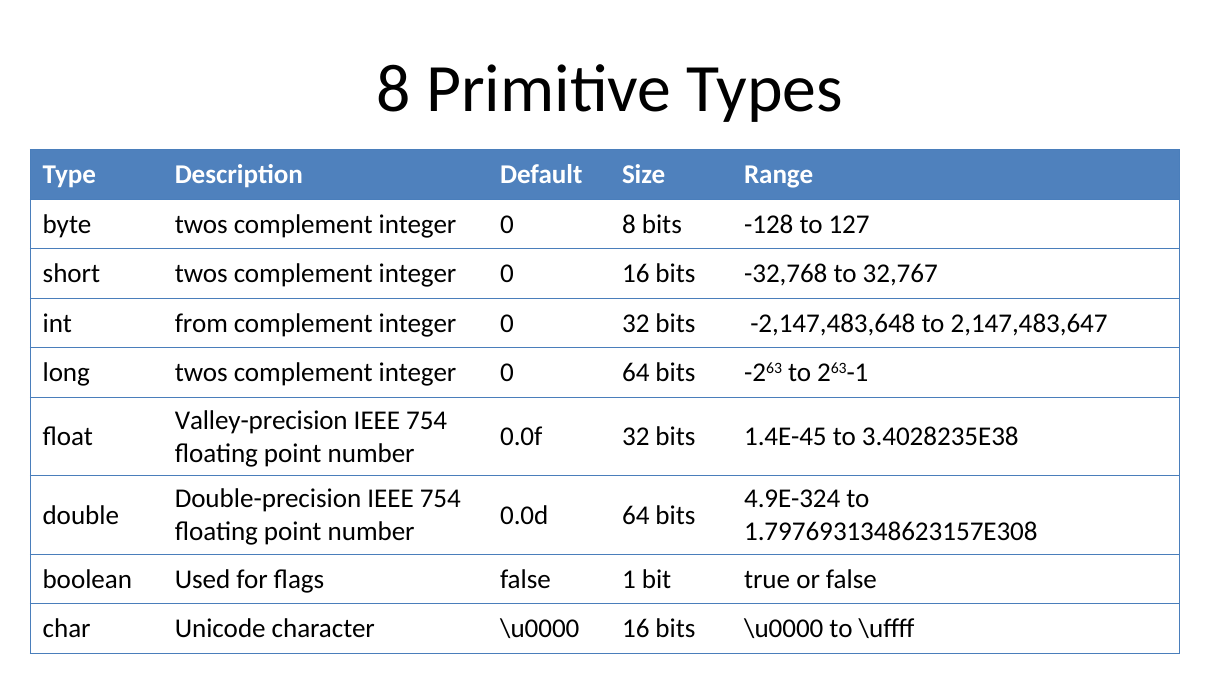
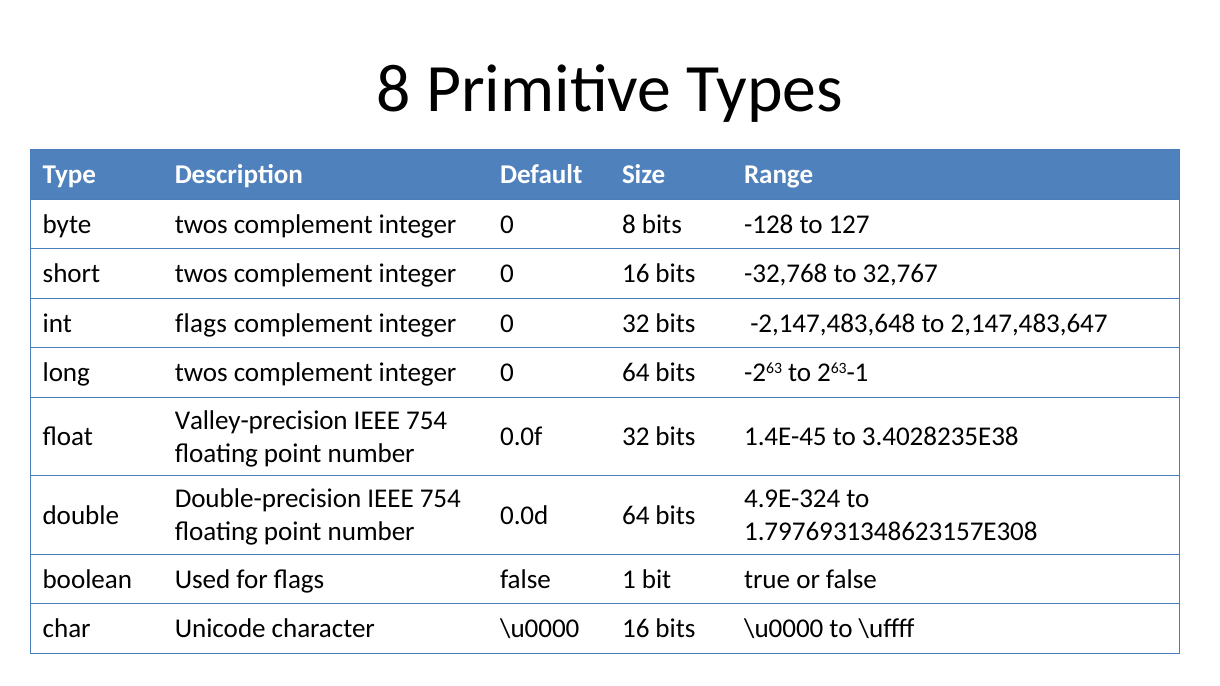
int from: from -> flags
